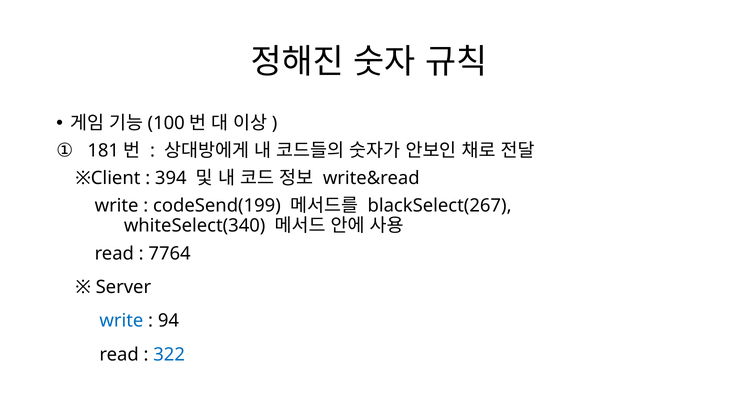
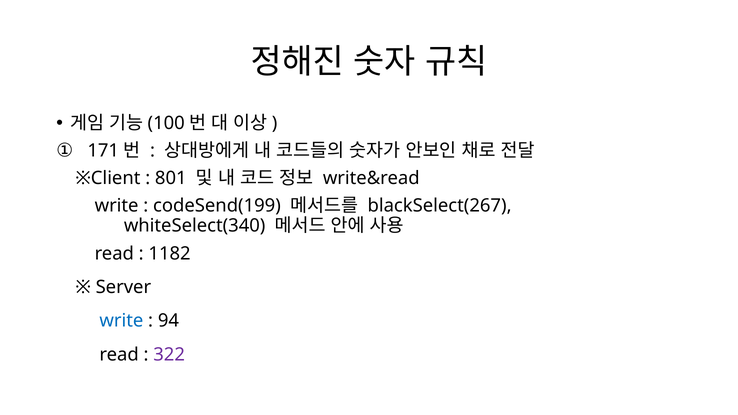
181: 181 -> 171
394: 394 -> 801
7764: 7764 -> 1182
322 colour: blue -> purple
